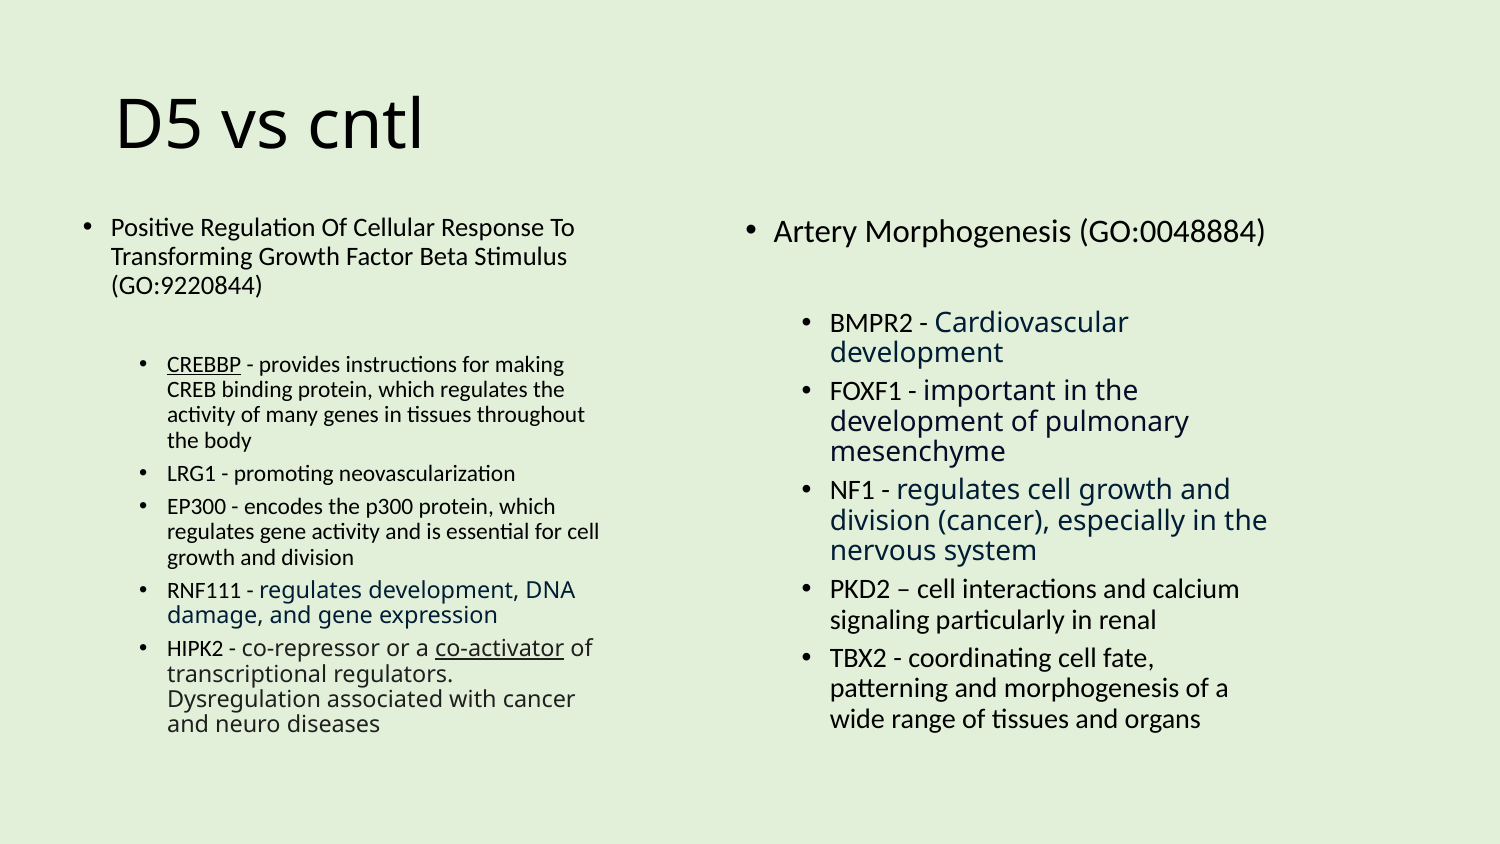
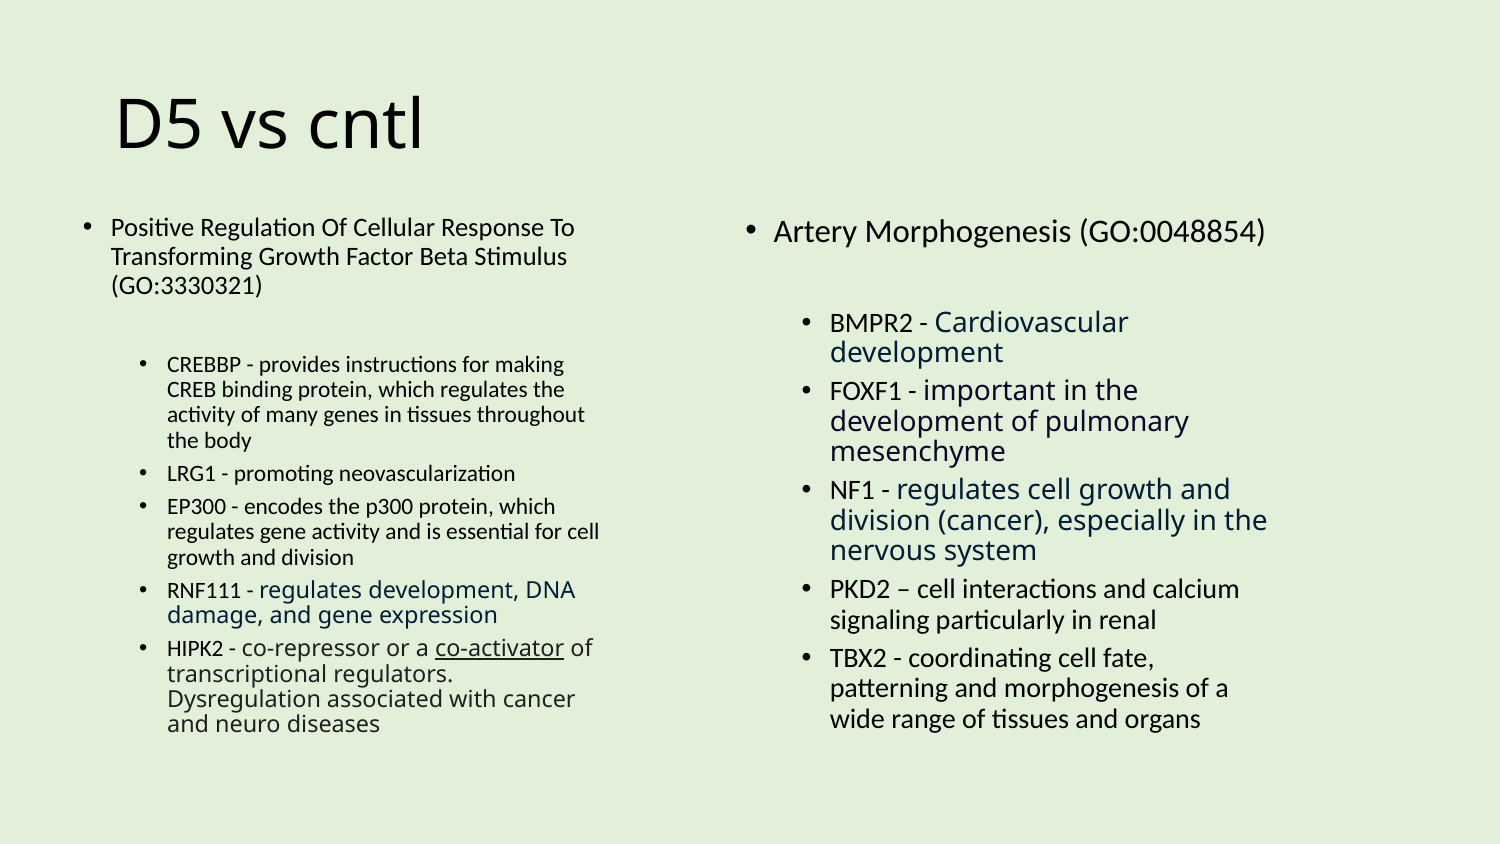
GO:0048884: GO:0048884 -> GO:0048854
GO:9220844: GO:9220844 -> GO:3330321
CREBBP underline: present -> none
